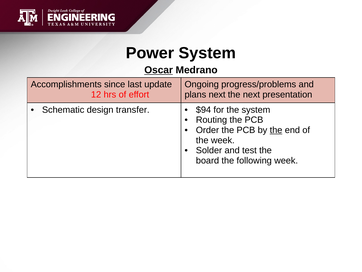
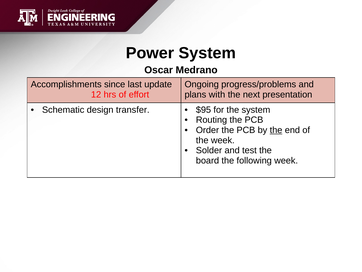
Oscar underline: present -> none
plans next: next -> with
$94: $94 -> $95
